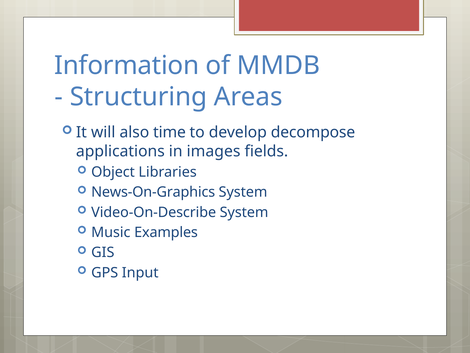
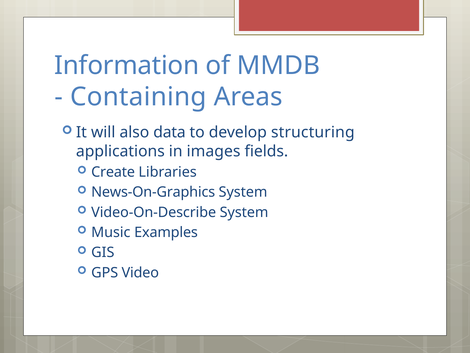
Structuring: Structuring -> Containing
time: time -> data
decompose: decompose -> structuring
Object: Object -> Create
Input: Input -> Video
